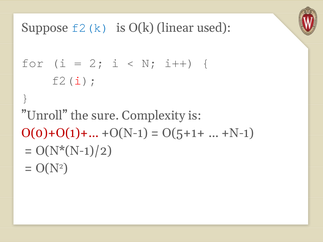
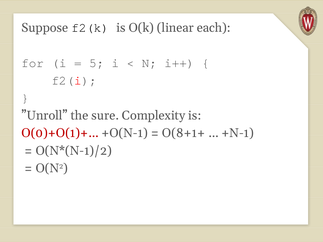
f2(k colour: blue -> black
used: used -> each
2: 2 -> 5
O(5+1+: O(5+1+ -> O(8+1+
